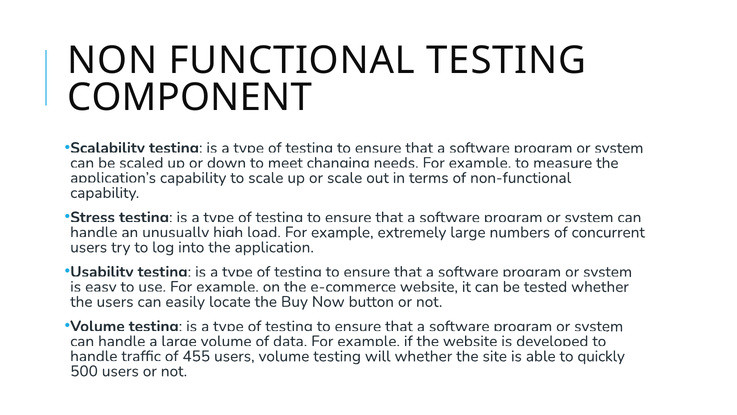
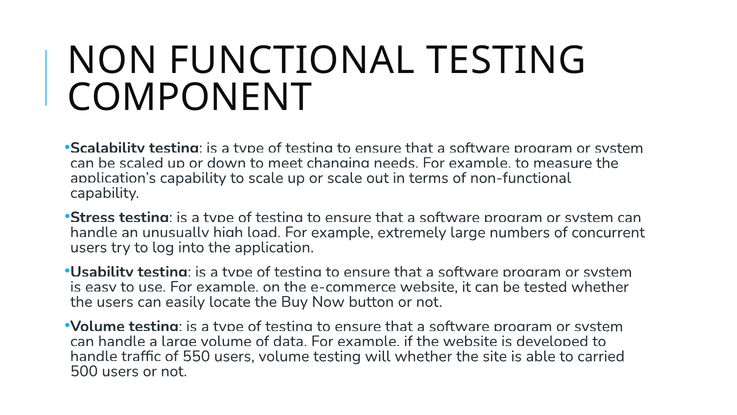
455: 455 -> 550
quickly: quickly -> carried
